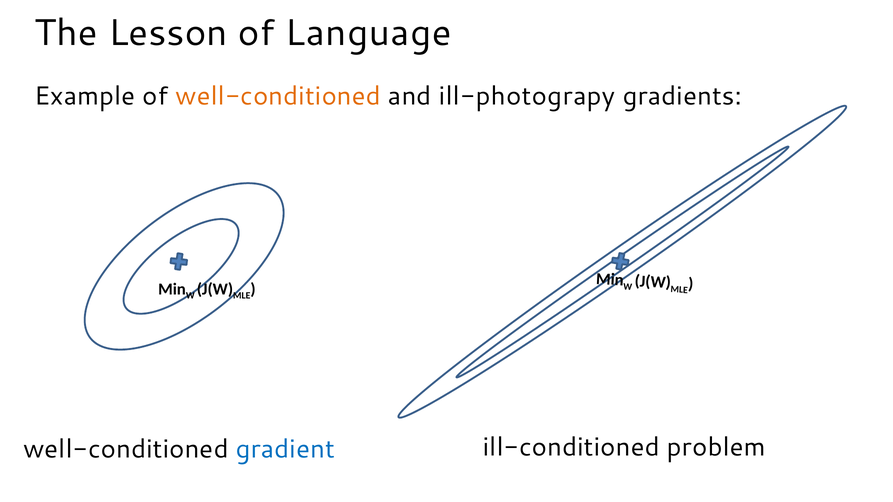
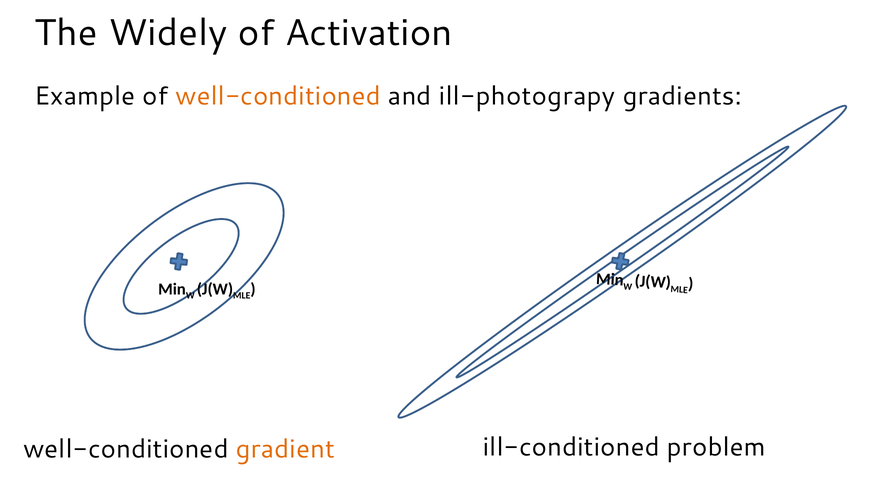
Lesson: Lesson -> Widely
Language: Language -> Activation
gradient colour: blue -> orange
